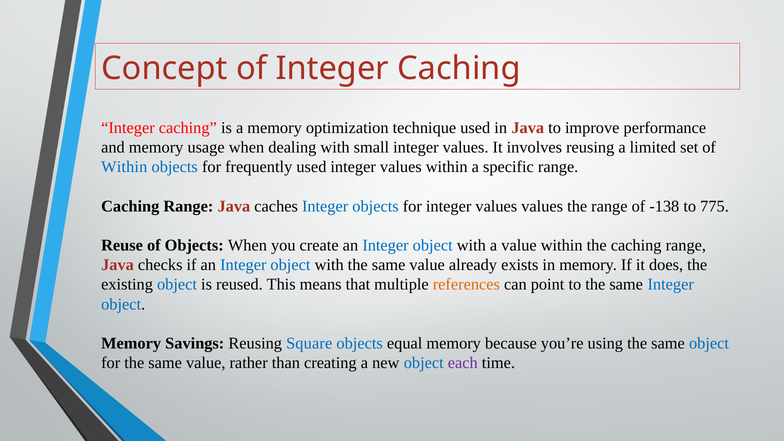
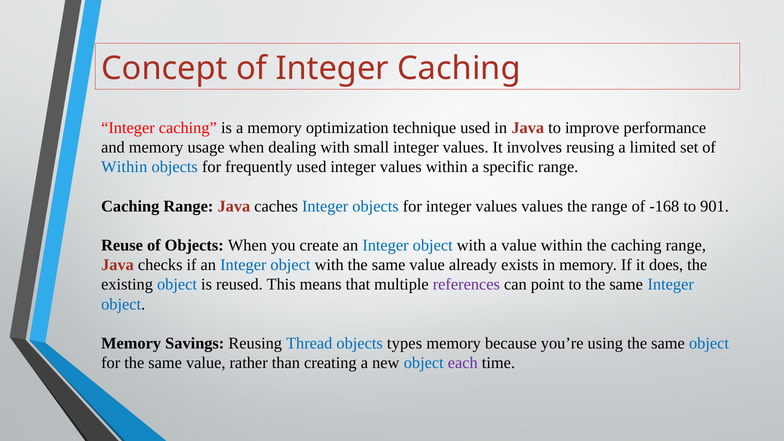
-138: -138 -> -168
775: 775 -> 901
references colour: orange -> purple
Square: Square -> Thread
equal: equal -> types
